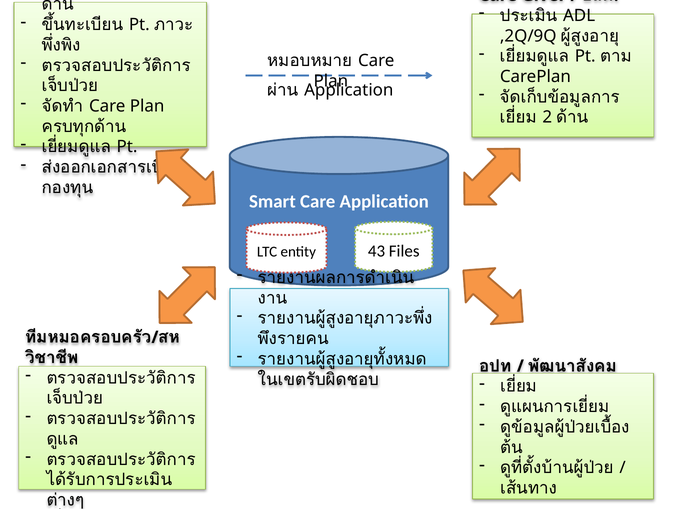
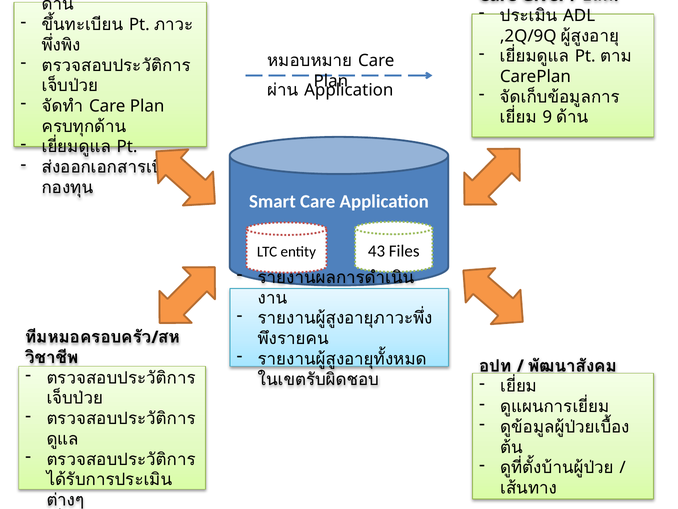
2: 2 -> 9
